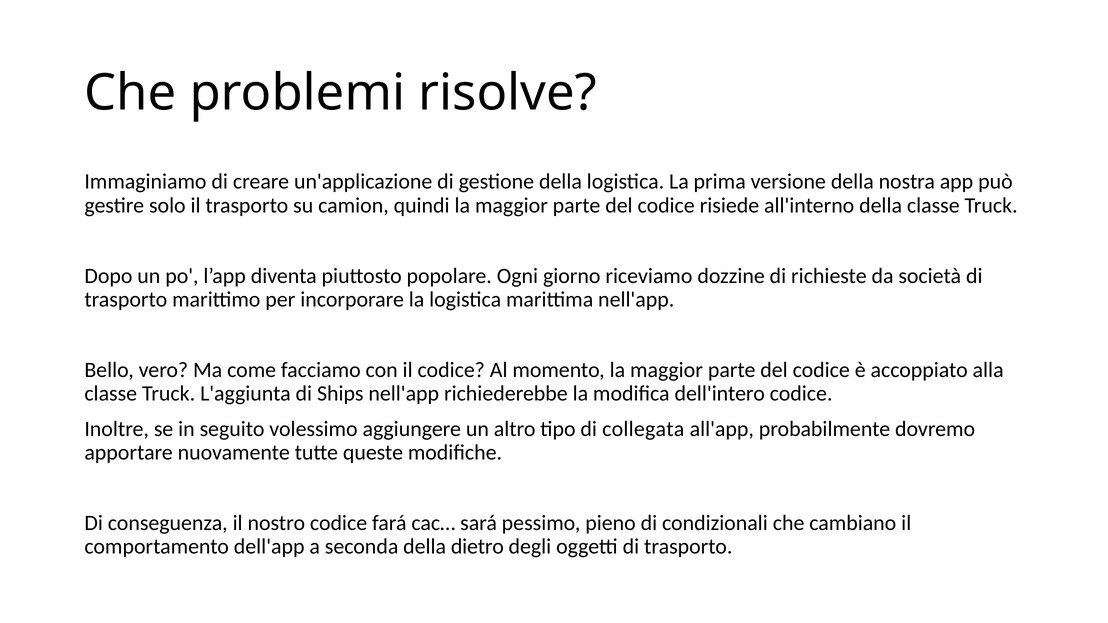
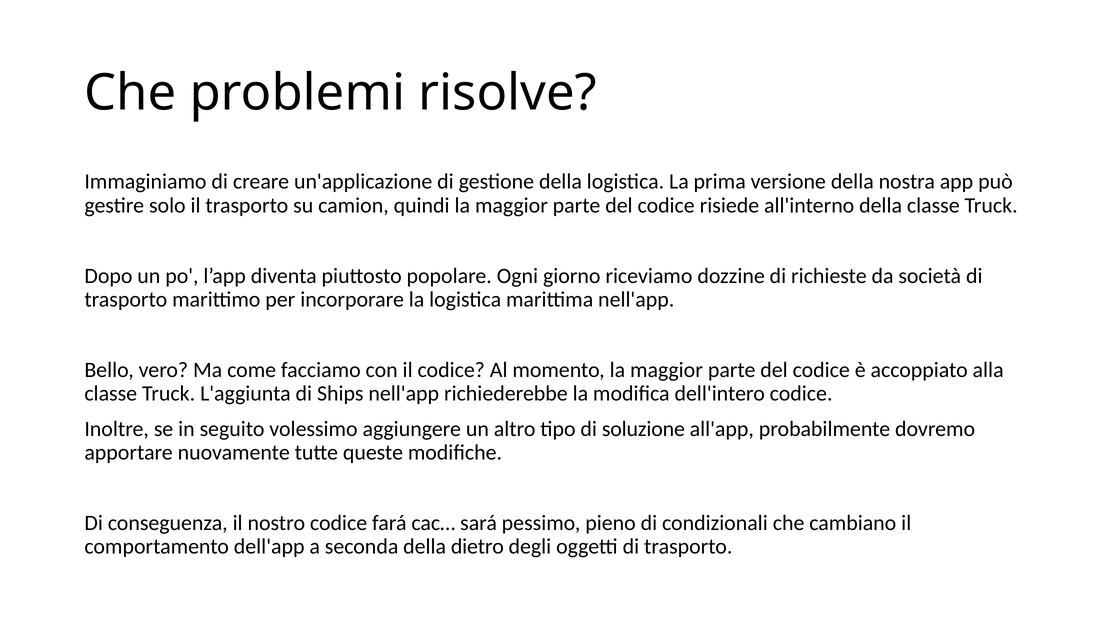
collegata: collegata -> soluzione
